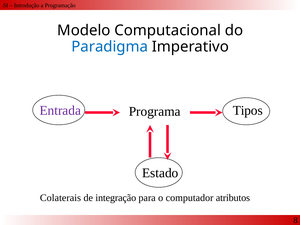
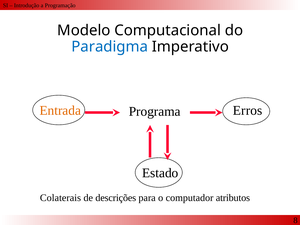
Entrada colour: purple -> orange
Tipos: Tipos -> Erros
integração: integração -> descrições
